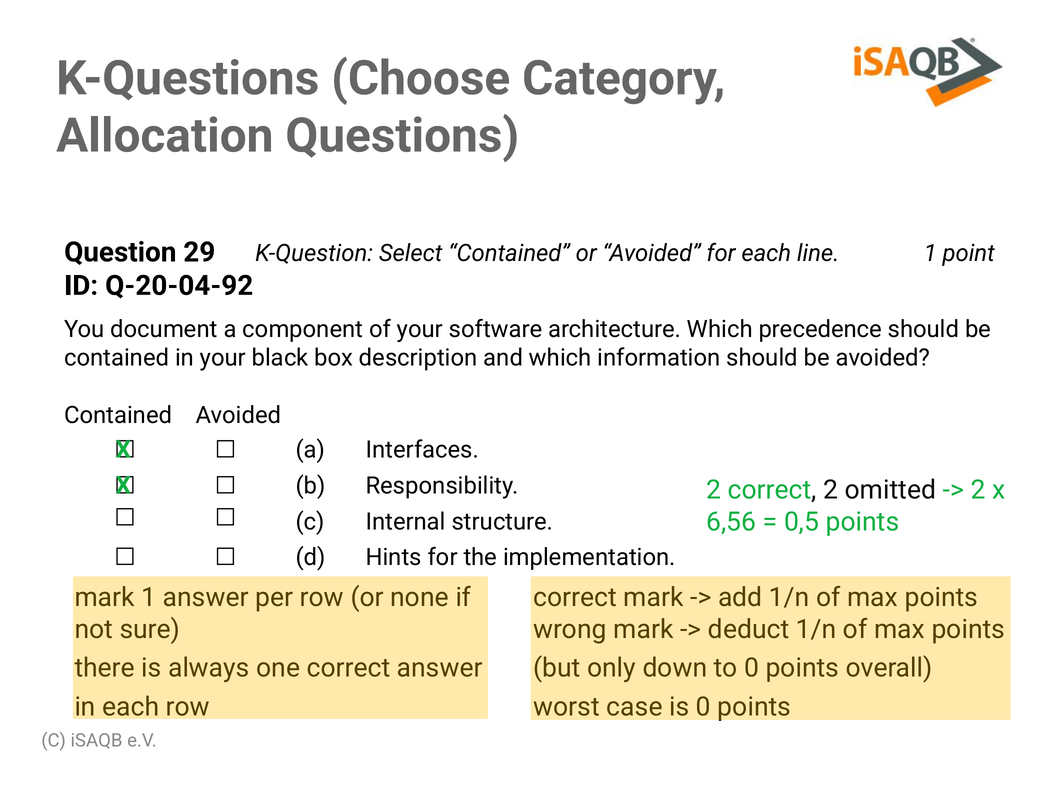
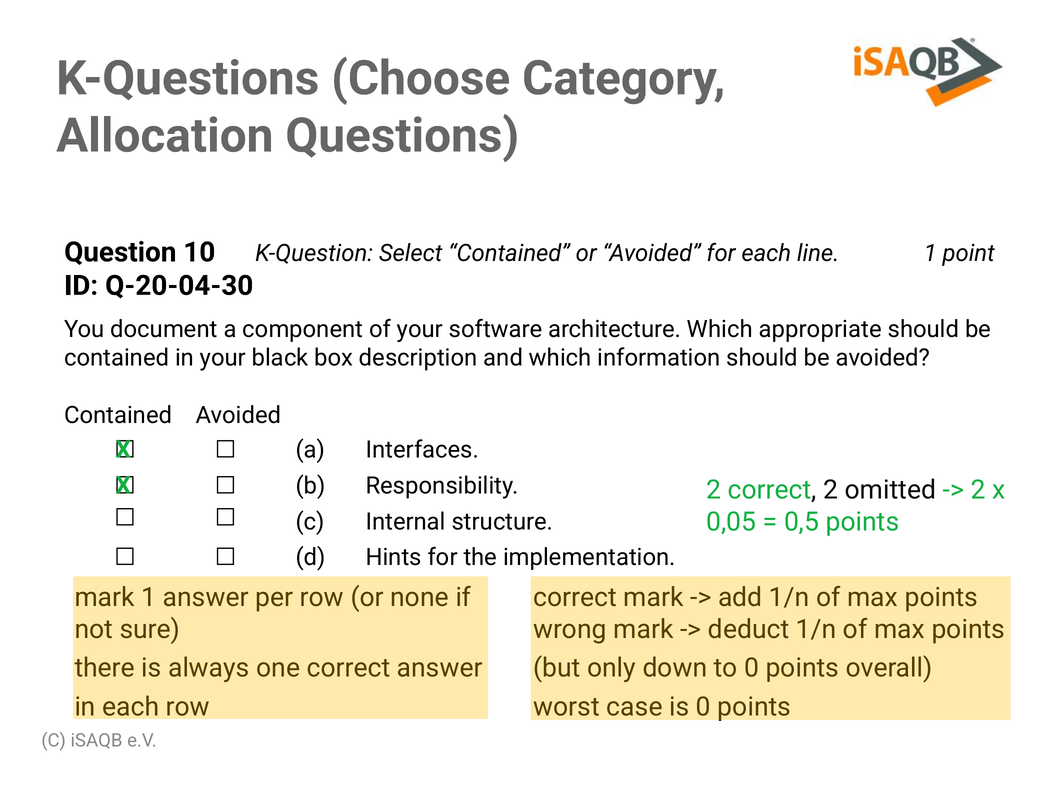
29: 29 -> 10
Q-20-04-92: Q-20-04-92 -> Q-20-04-30
precedence: precedence -> appropriate
6,56: 6,56 -> 0,05
